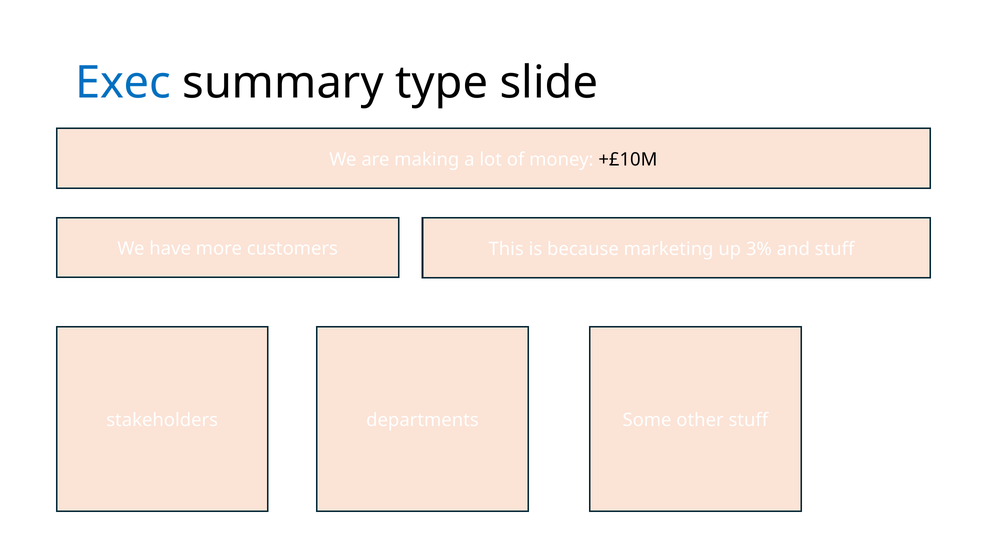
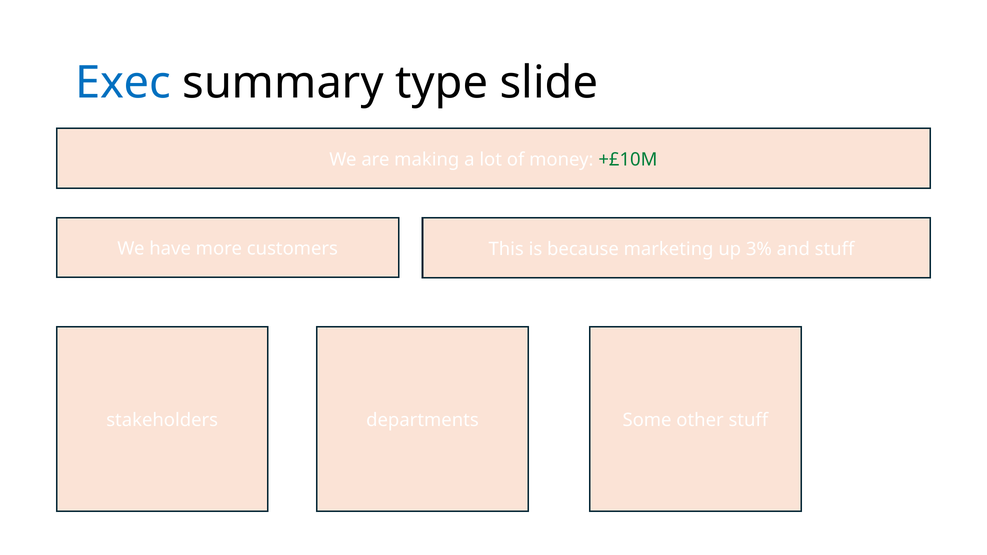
+£10M colour: black -> green
